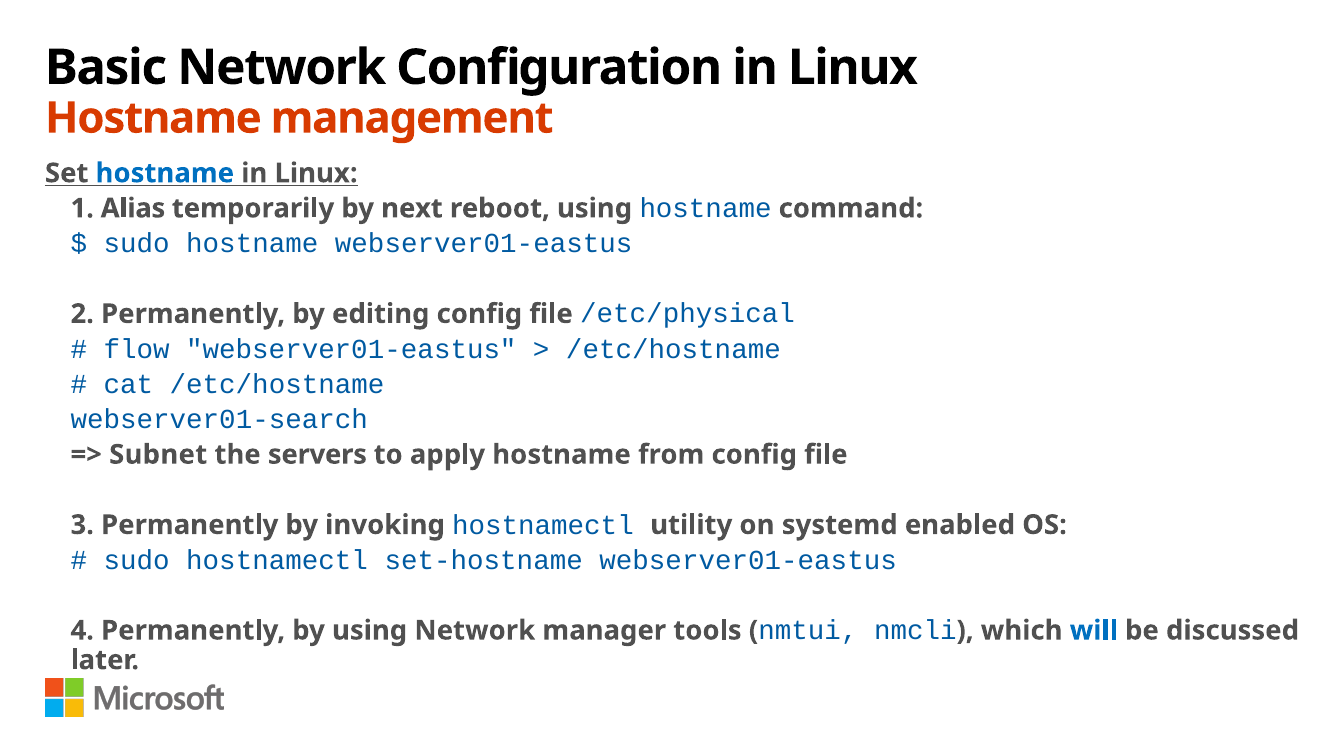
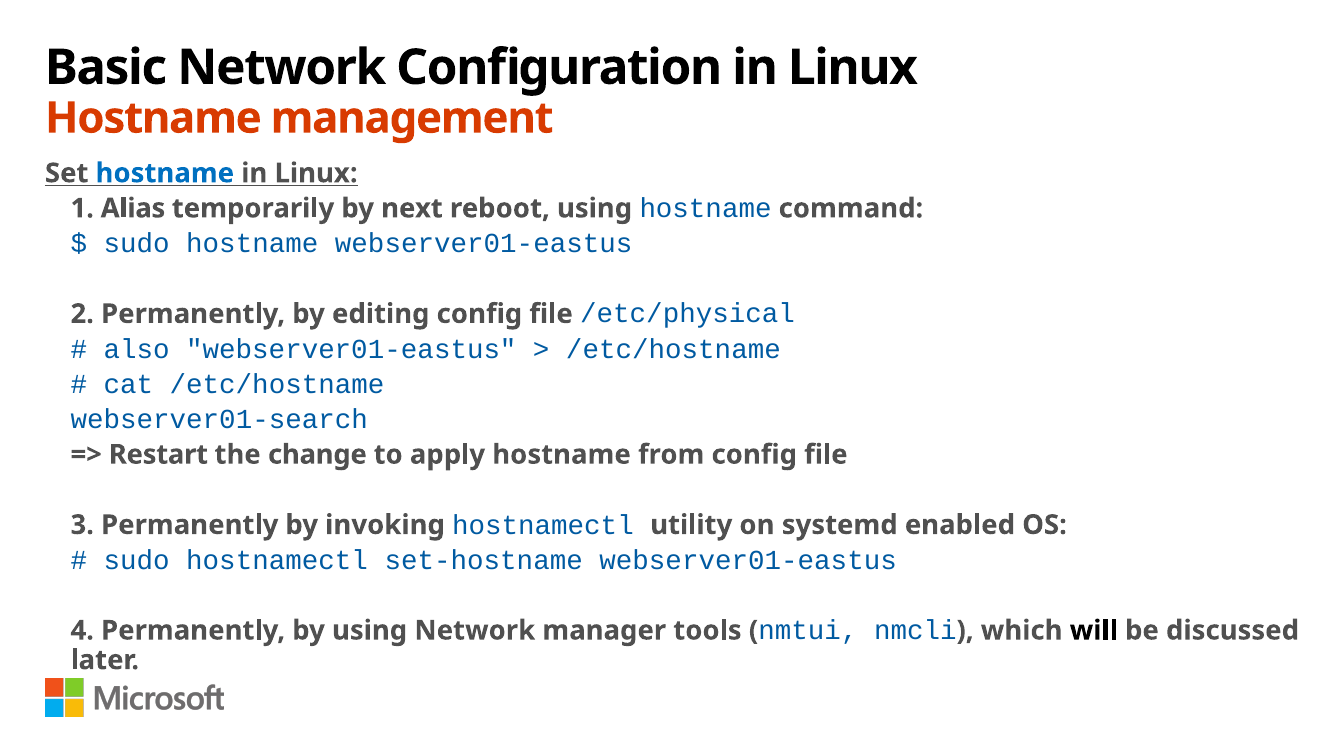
flow: flow -> also
Subnet: Subnet -> Restart
servers: servers -> change
will colour: blue -> black
